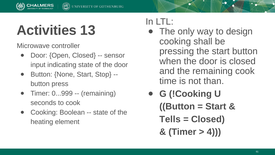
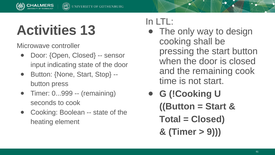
not than: than -> start
Tells: Tells -> Total
4: 4 -> 9
